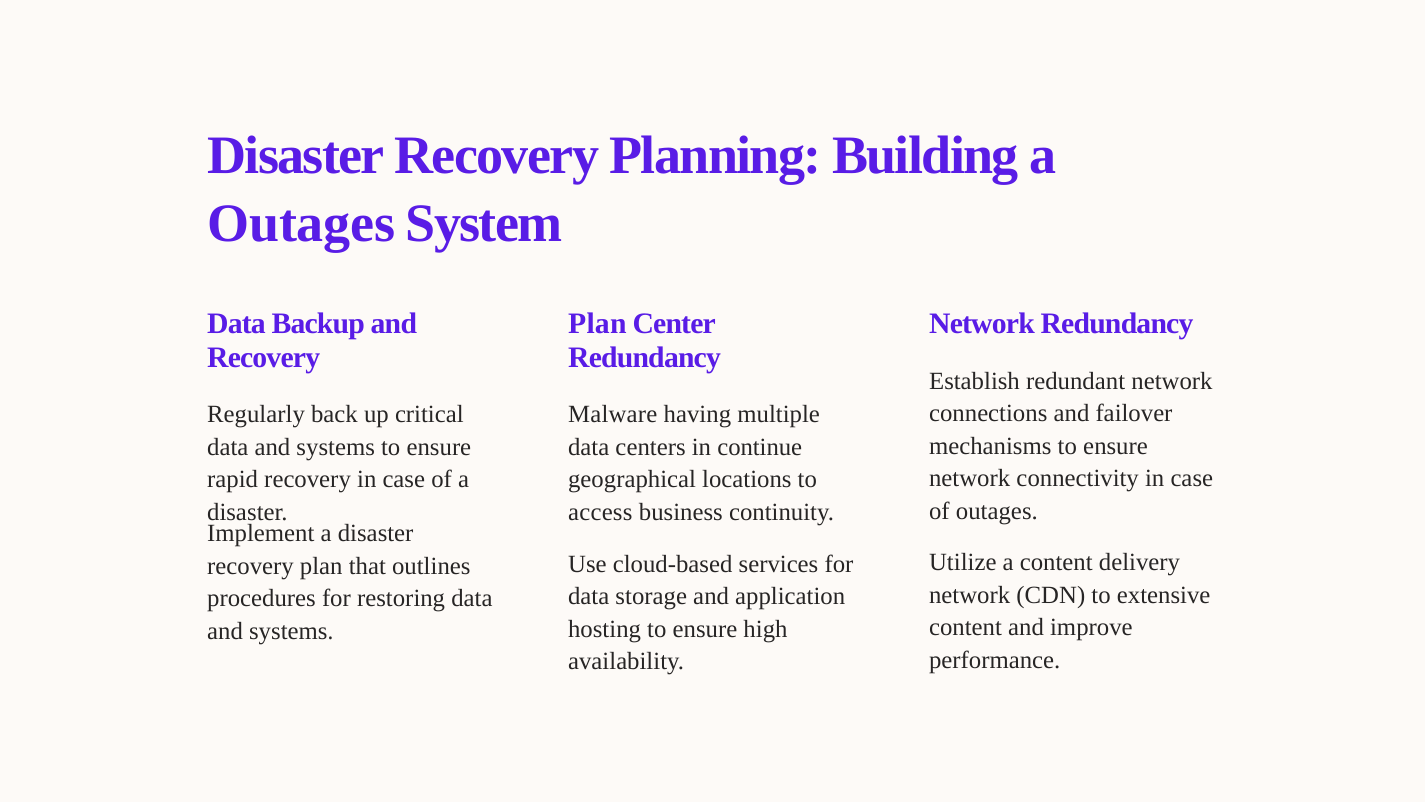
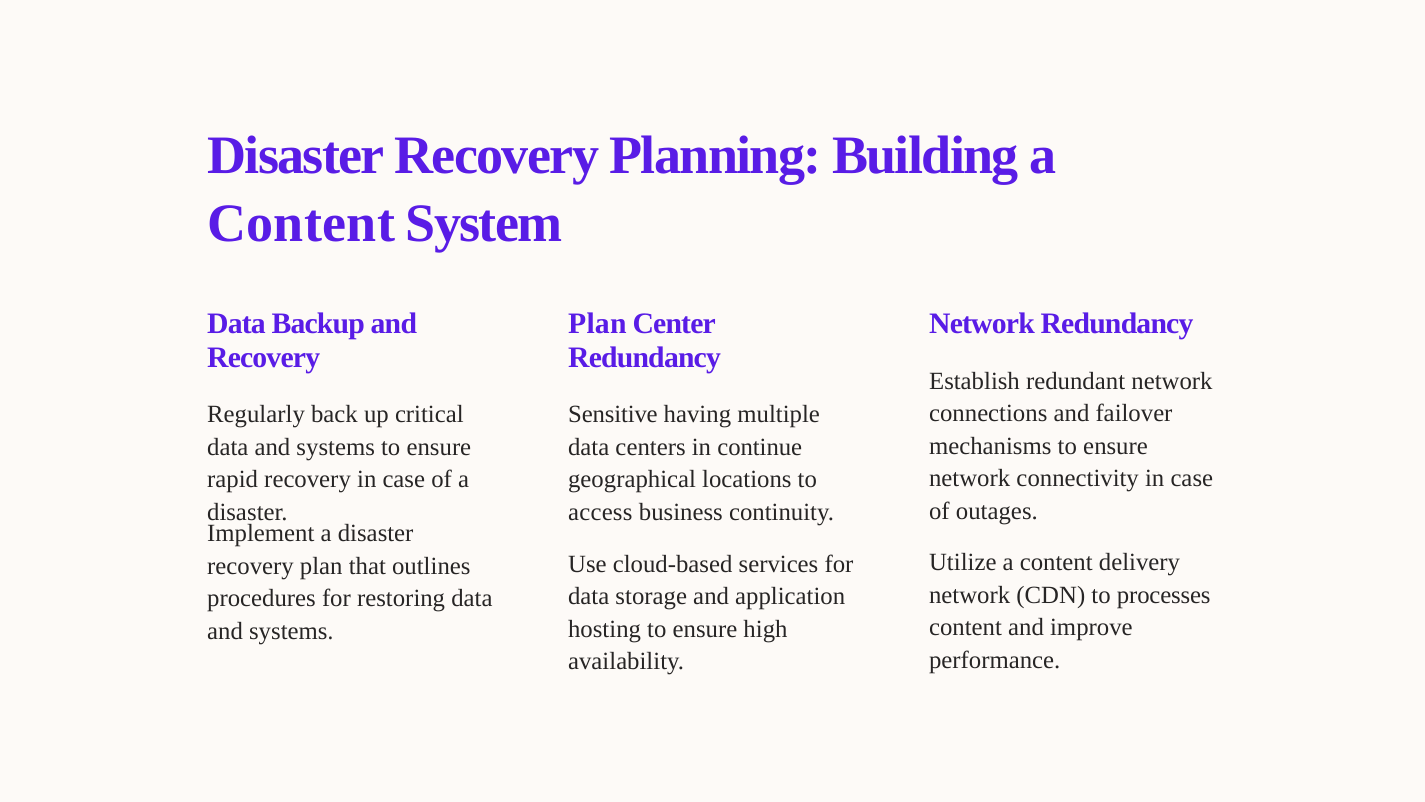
Outages at (301, 223): Outages -> Content
Malware: Malware -> Sensitive
extensive: extensive -> processes
